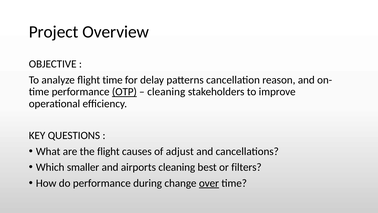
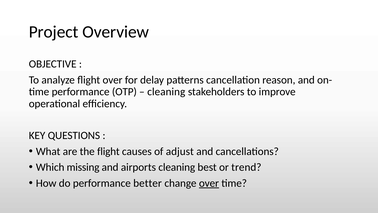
flight time: time -> over
OTP underline: present -> none
smaller: smaller -> missing
filters: filters -> trend
during: during -> better
